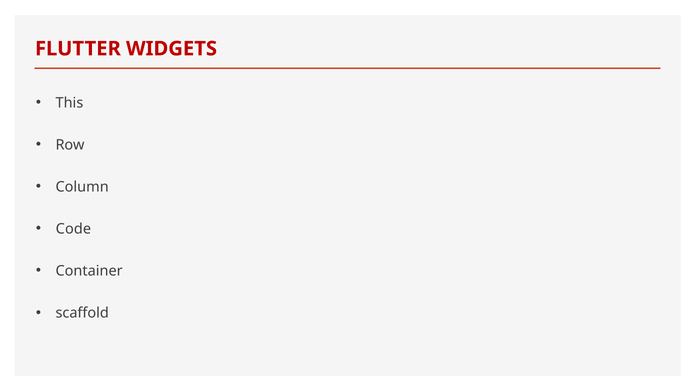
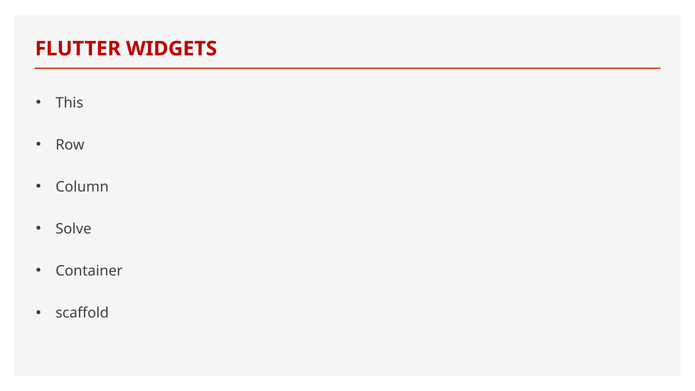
Code: Code -> Solve
